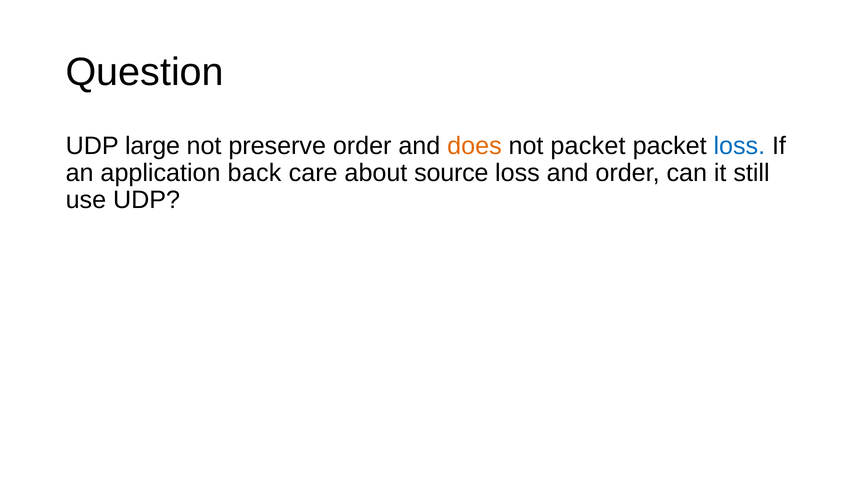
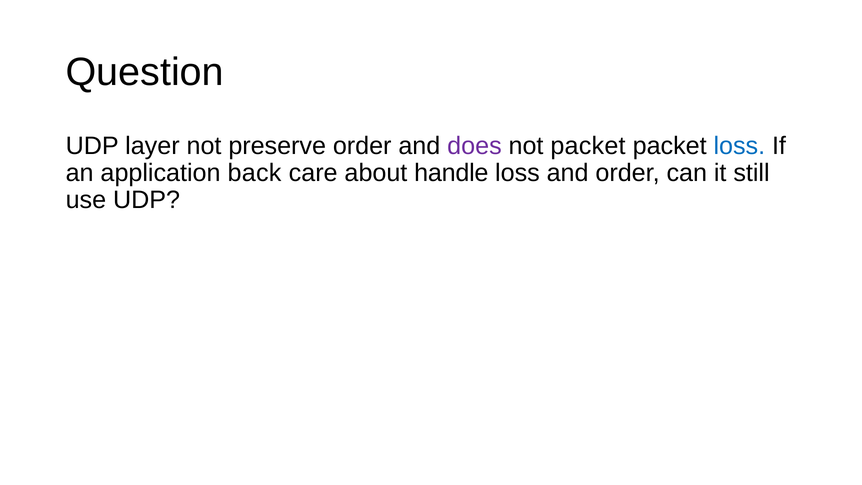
large: large -> layer
does colour: orange -> purple
source: source -> handle
